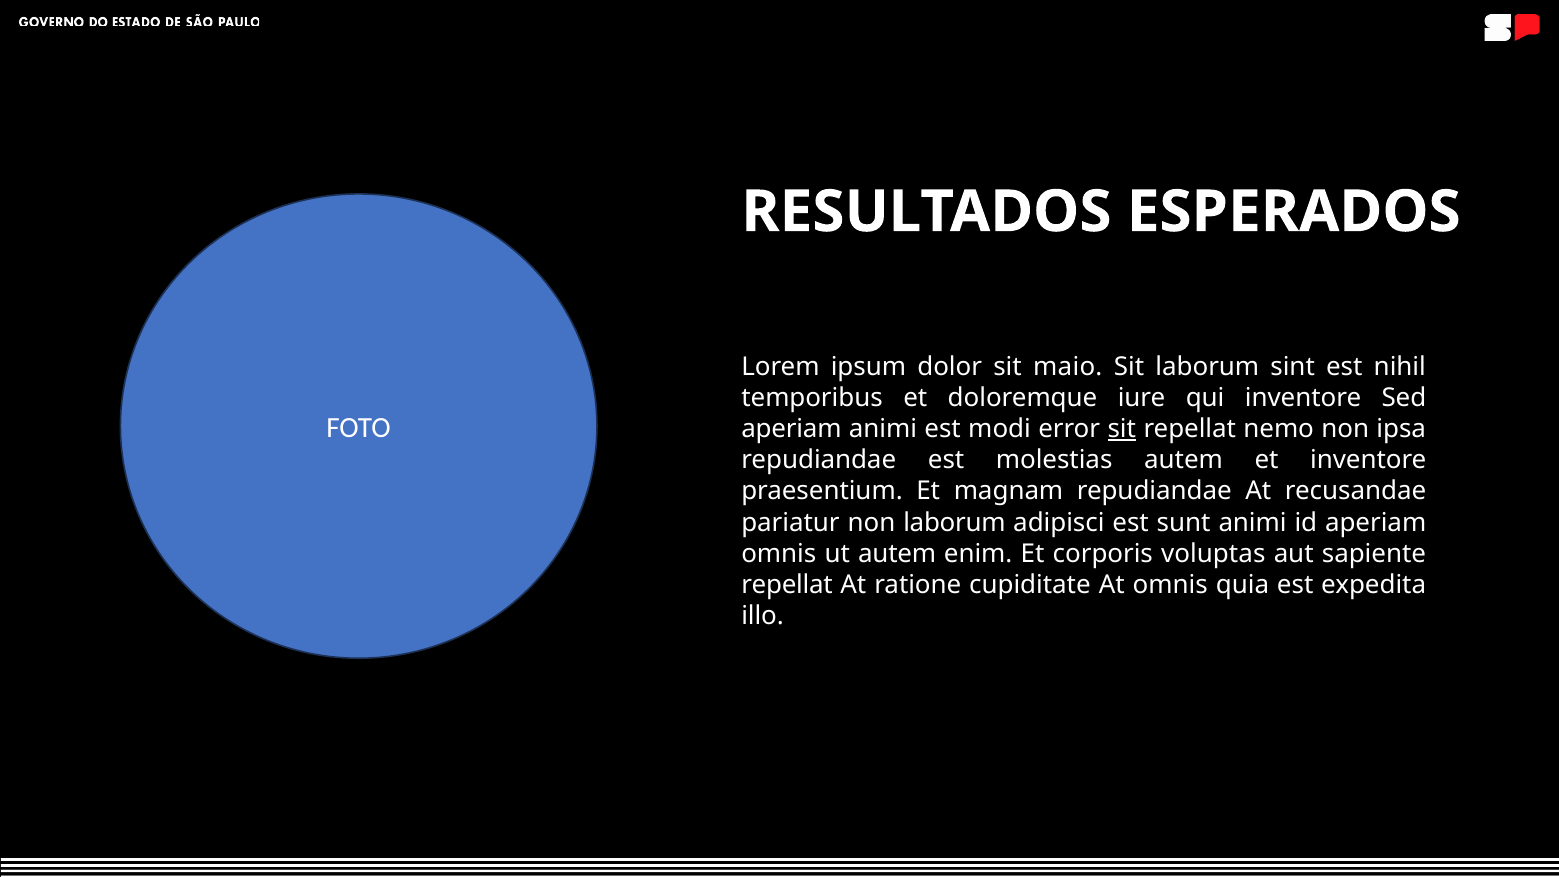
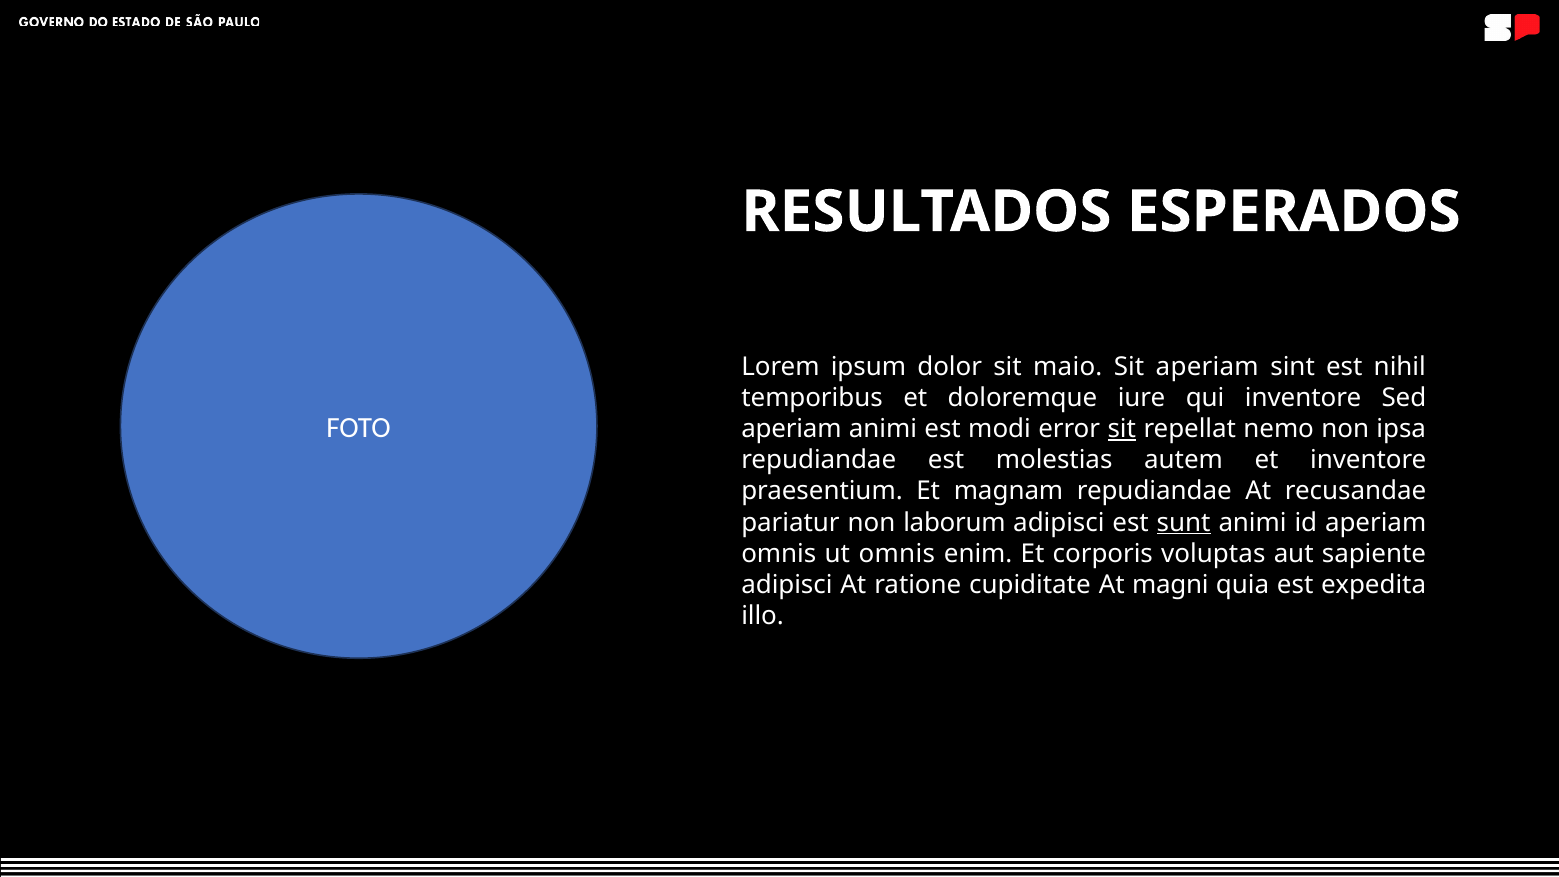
Sit laborum: laborum -> aperiam
sunt underline: none -> present
ut autem: autem -> omnis
repellat at (787, 585): repellat -> adipisci
At omnis: omnis -> magni
